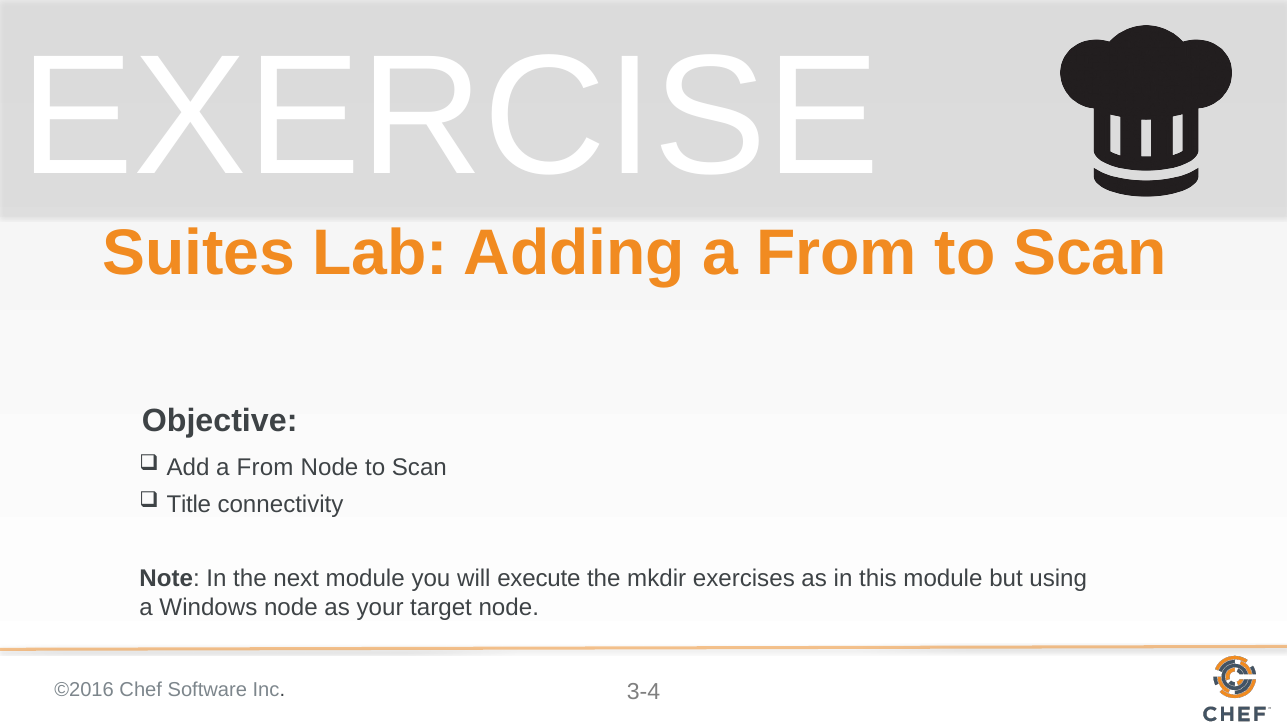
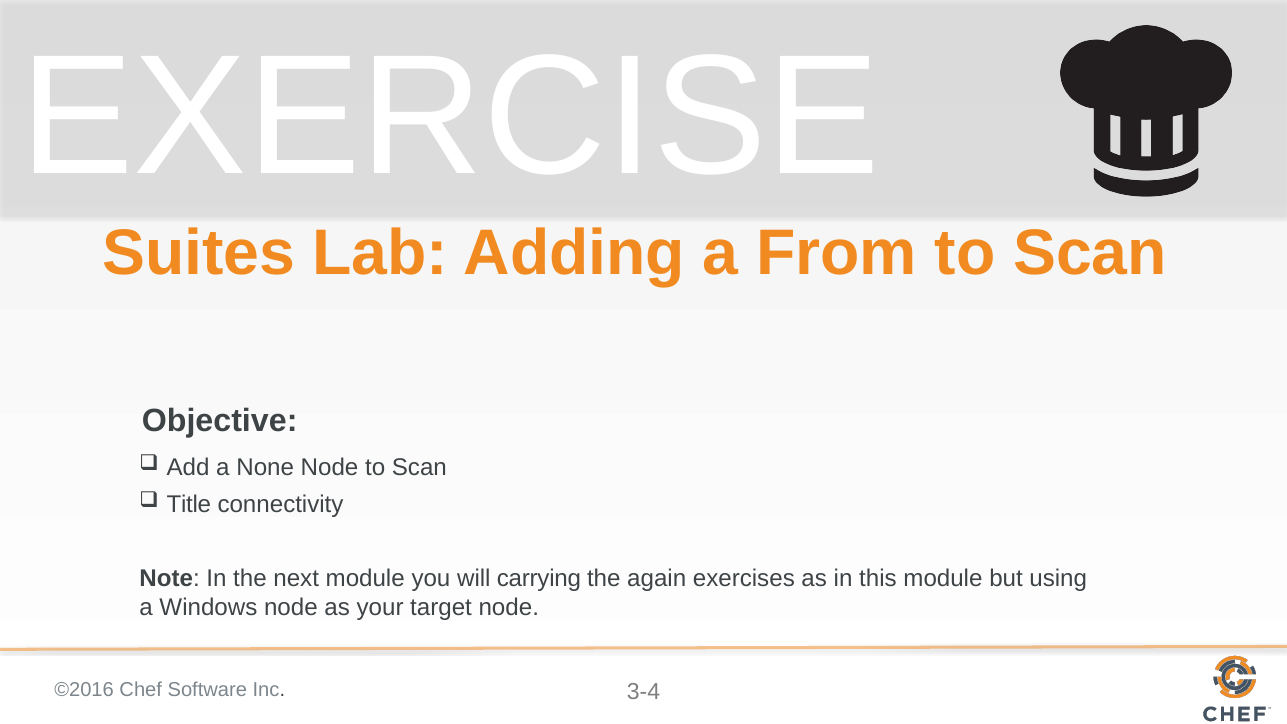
Add a From: From -> None
execute: execute -> carrying
mkdir: mkdir -> again
